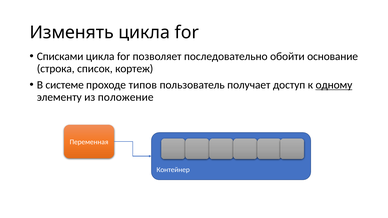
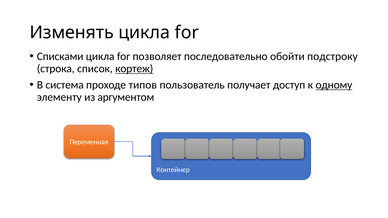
основание: основание -> подстроку
кортеж underline: none -> present
системе: системе -> система
положение: положение -> аргументом
